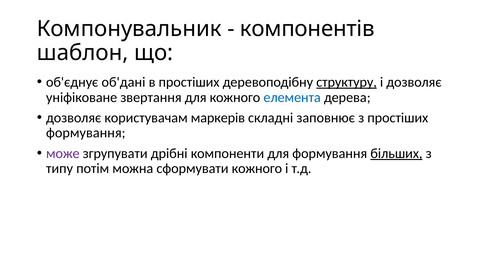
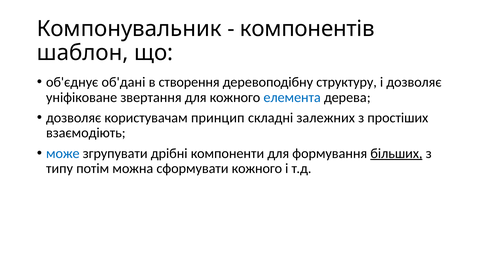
в простіших: простіших -> створення
структуру underline: present -> none
маркерів: маркерів -> принцип
заповнює: заповнює -> залежних
формування at (86, 133): формування -> взаємодіють
може colour: purple -> blue
